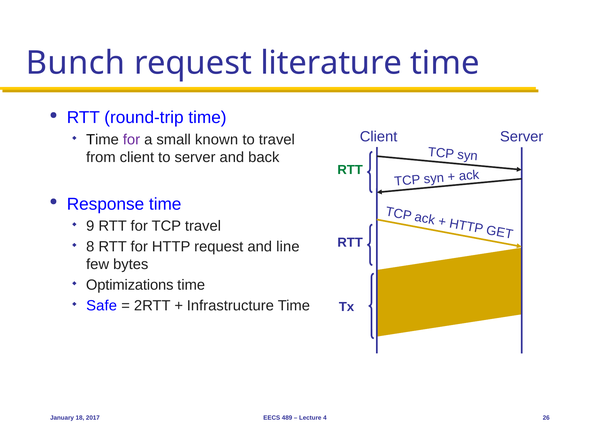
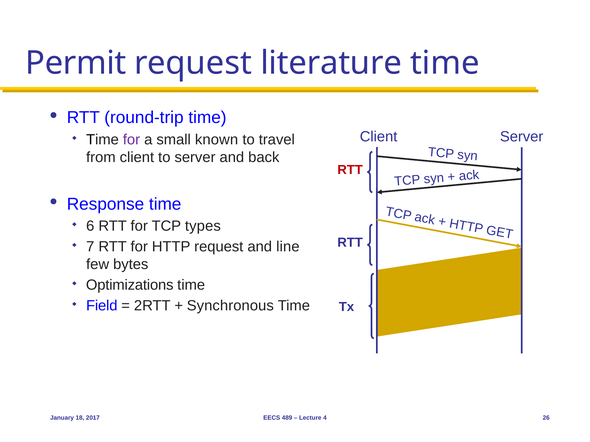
Bunch: Bunch -> Permit
RTT at (350, 170) colour: green -> red
9: 9 -> 6
TCP travel: travel -> types
8: 8 -> 7
Safe: Safe -> Field
Infrastructure: Infrastructure -> Synchronous
